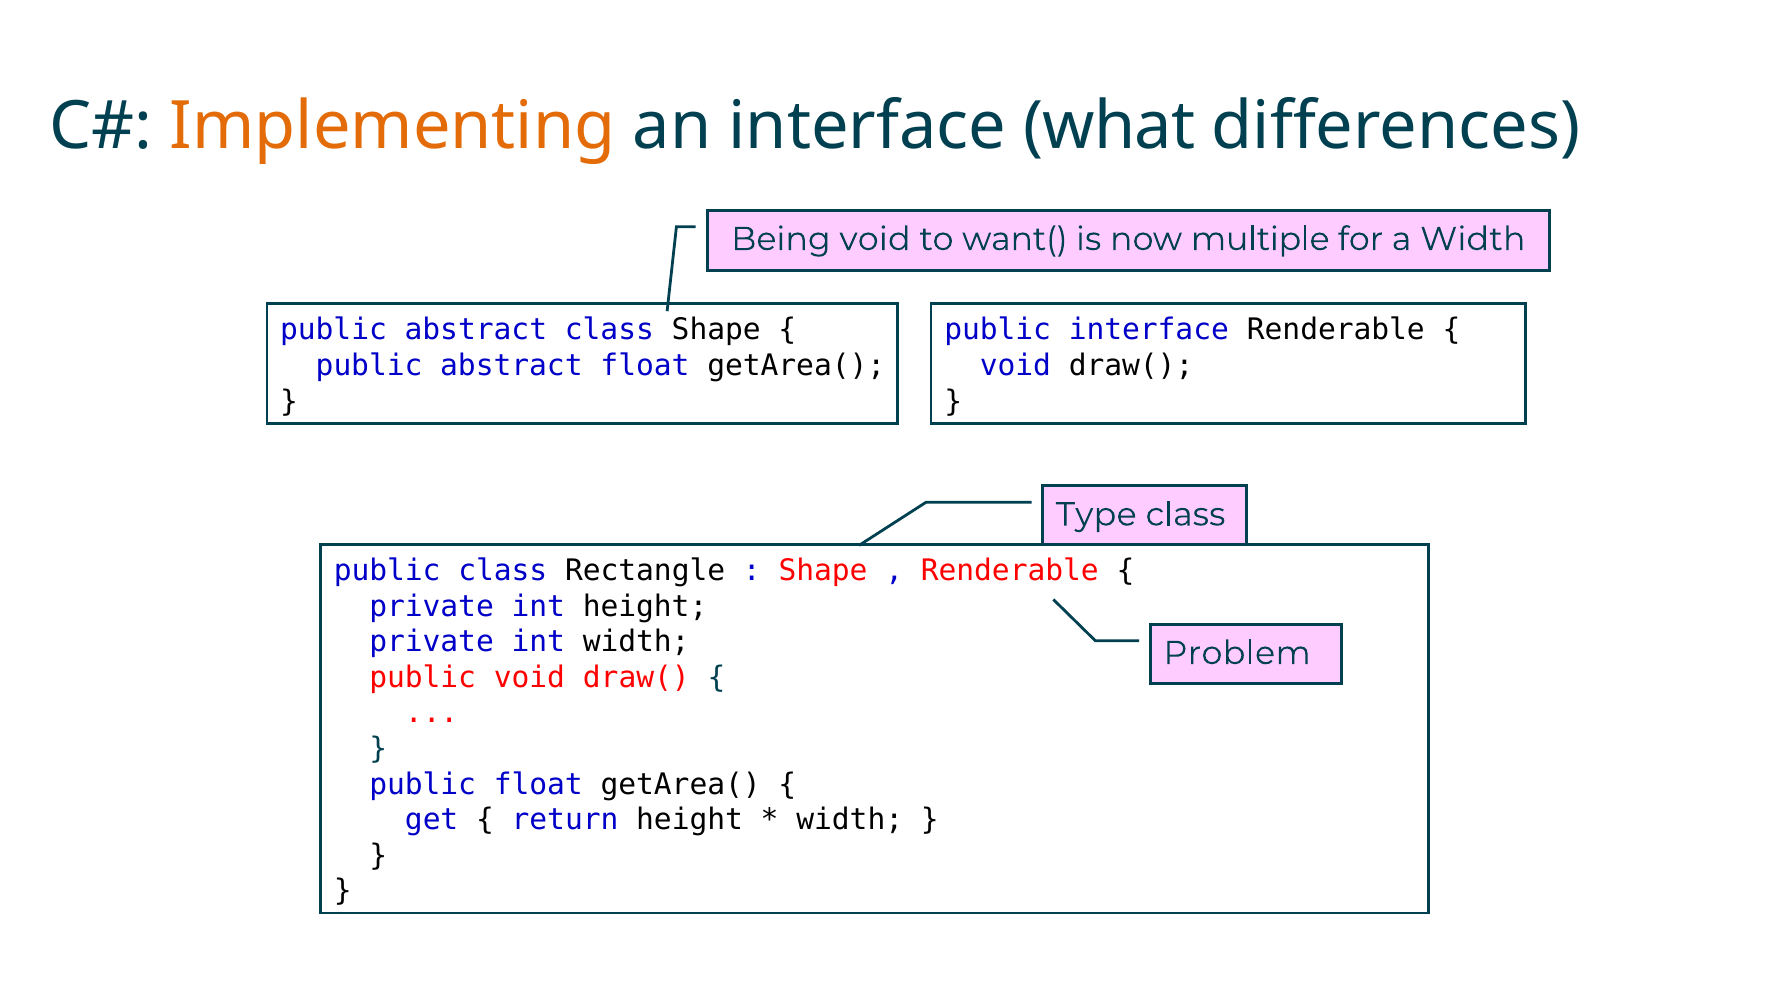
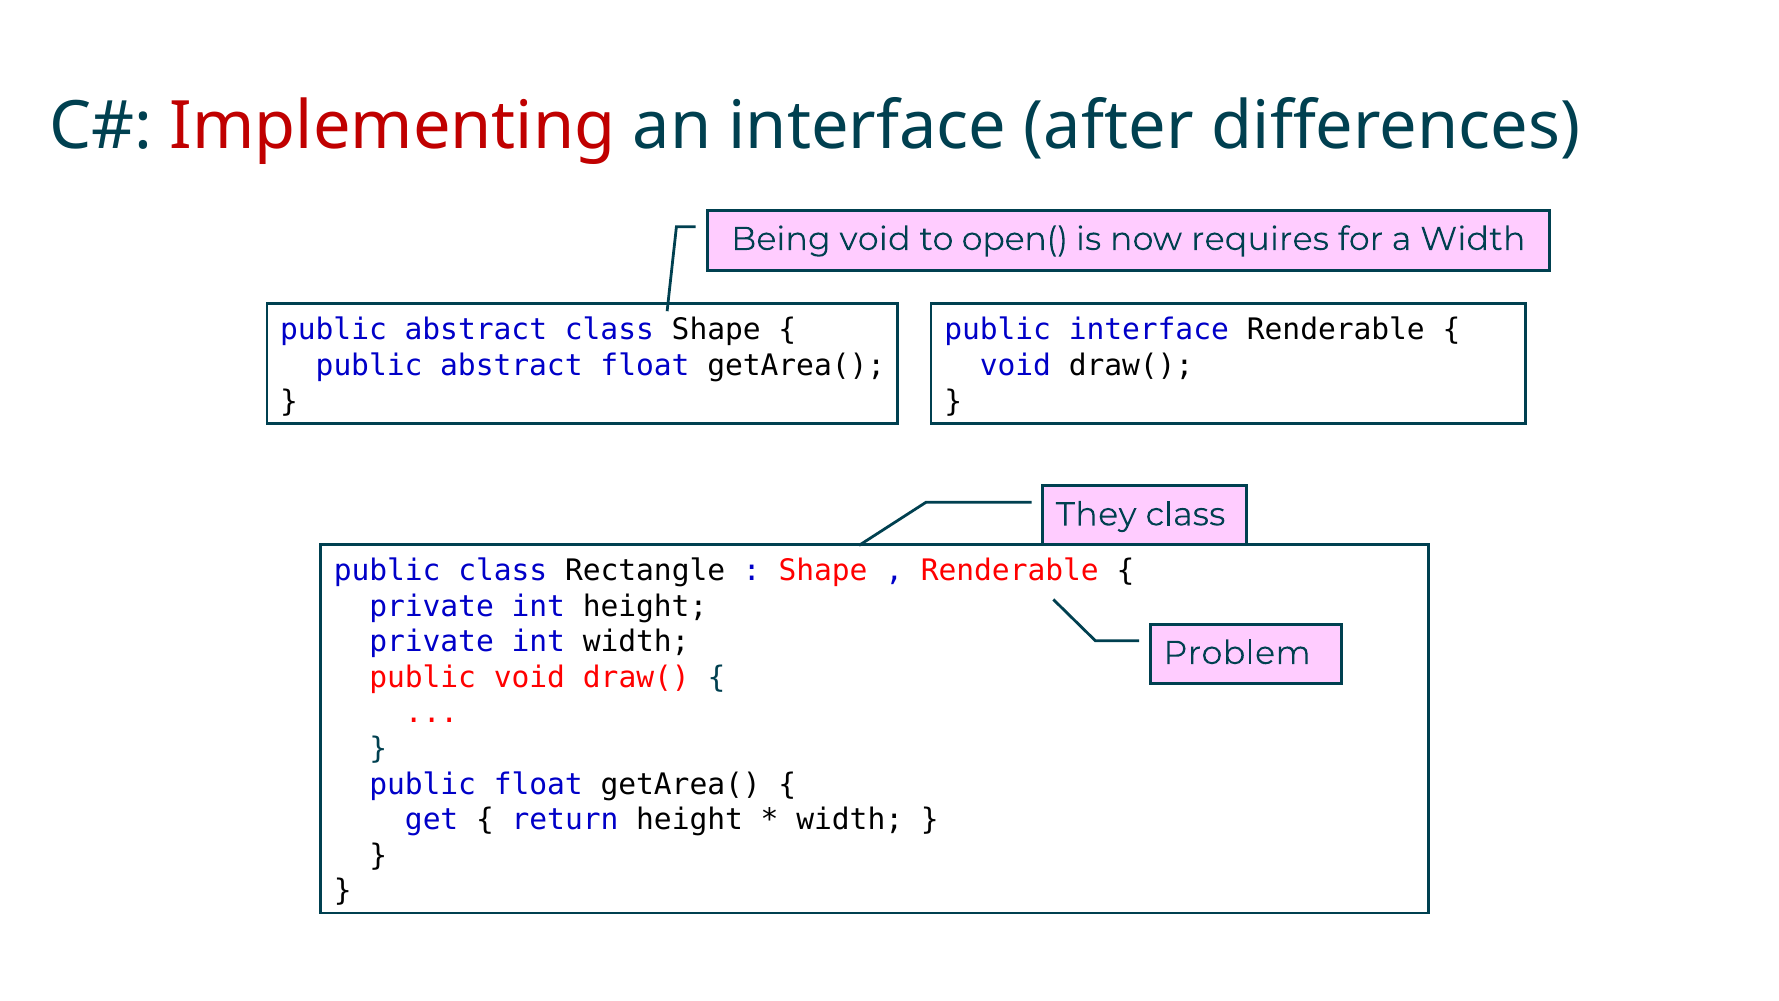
Implementing colour: orange -> red
what: what -> after
want(: want( -> open(
multiple: multiple -> requires
Type: Type -> They
